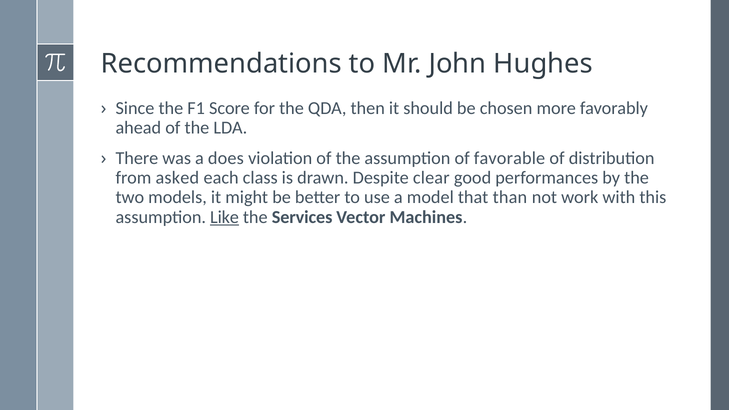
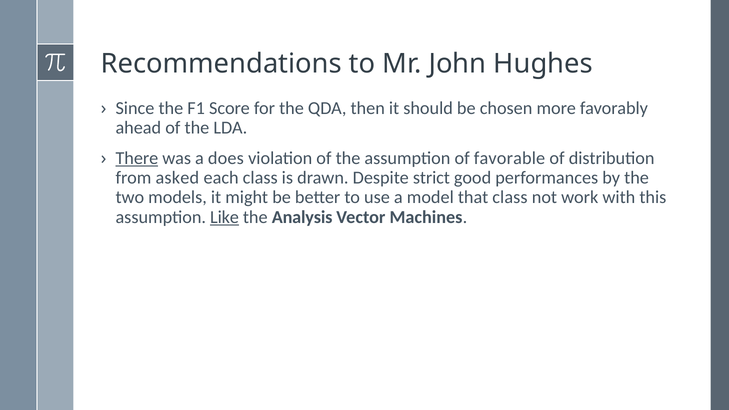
There underline: none -> present
clear: clear -> strict
that than: than -> class
Services: Services -> Analysis
